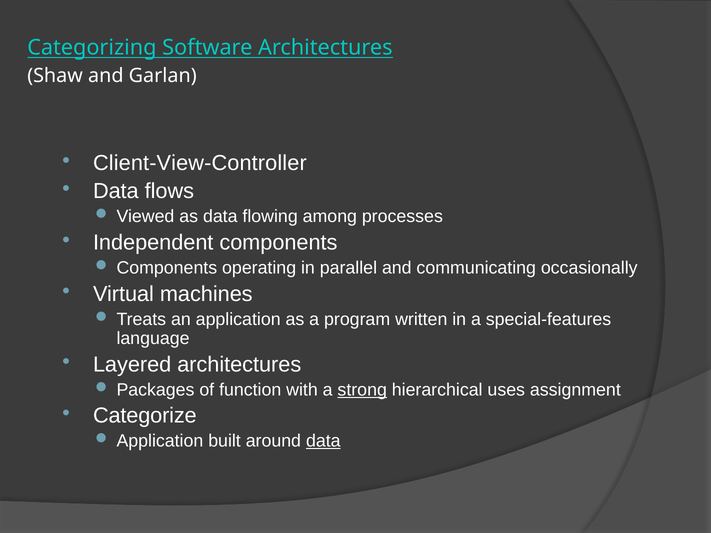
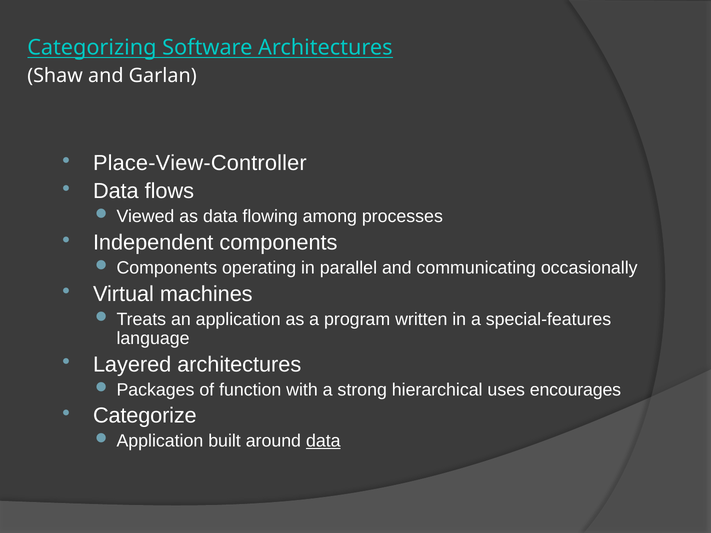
Client-View-Controller: Client-View-Controller -> Place-View-Controller
strong underline: present -> none
assignment: assignment -> encourages
